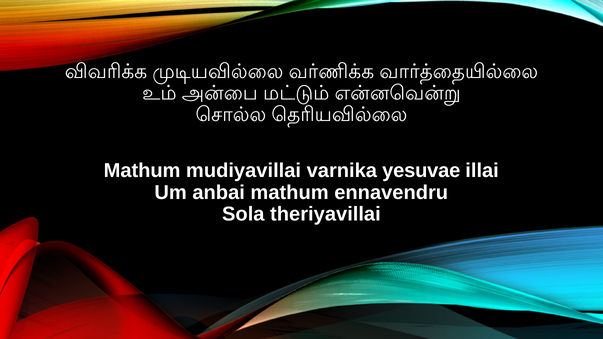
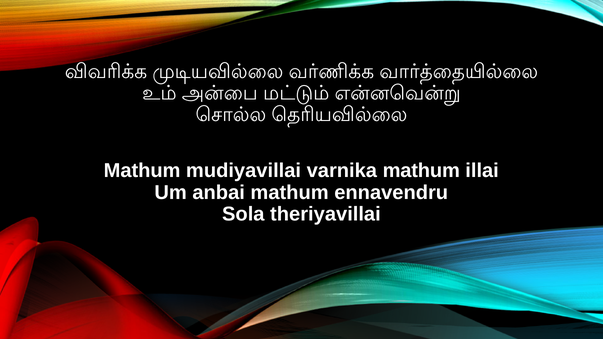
varnika yesuvae: yesuvae -> mathum
